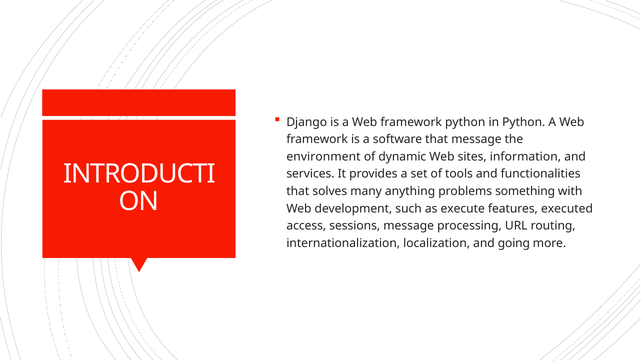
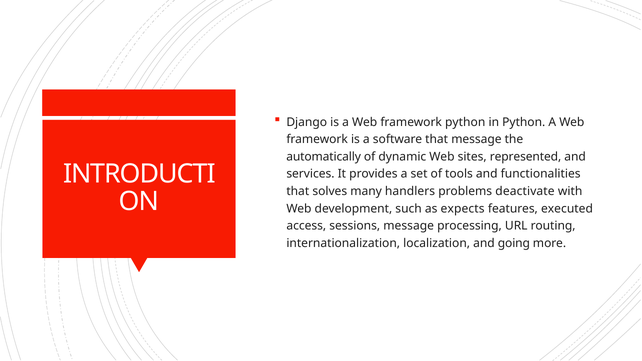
environment: environment -> automatically
information: information -> represented
anything: anything -> handlers
something: something -> deactivate
execute: execute -> expects
